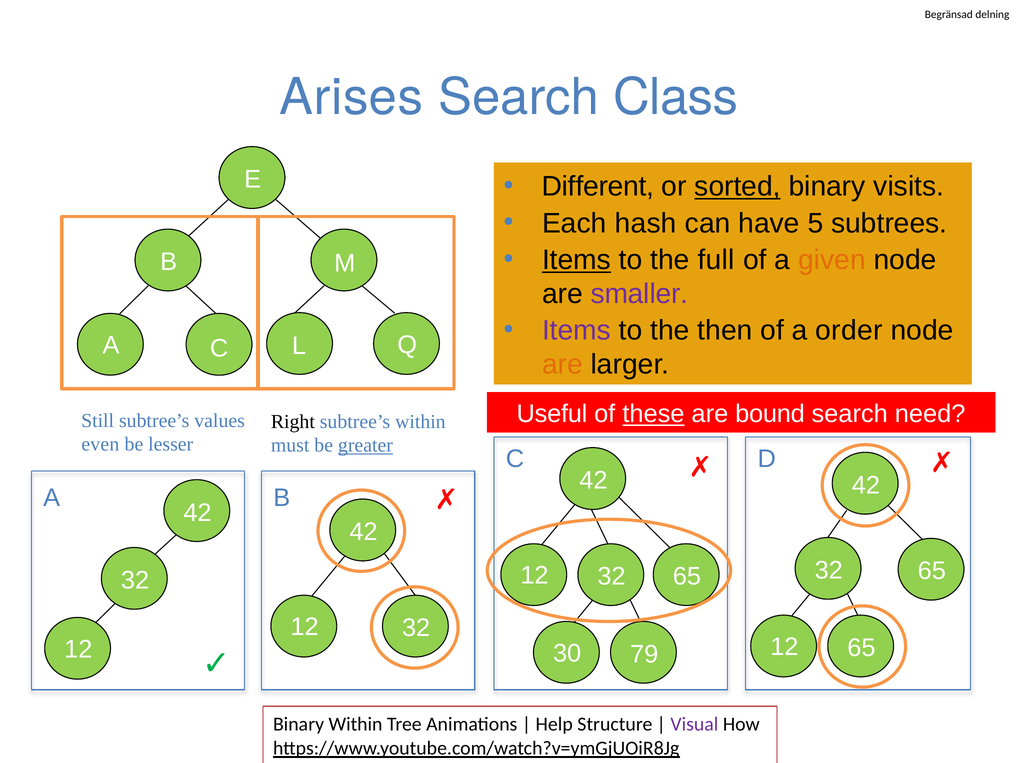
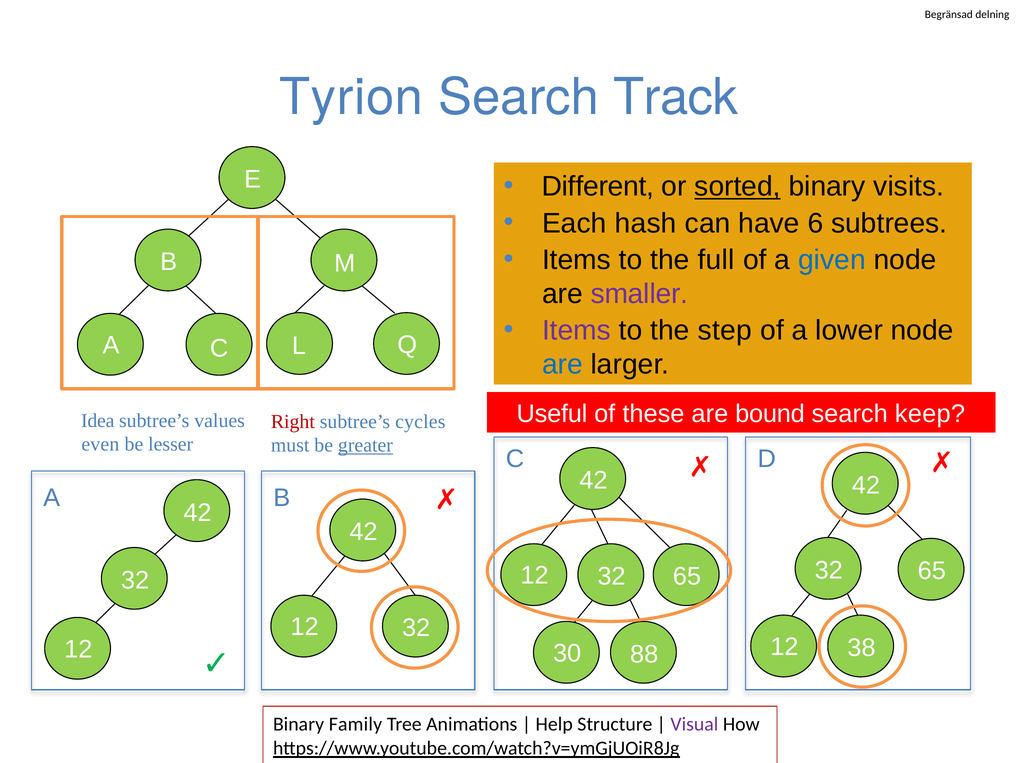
Arises: Arises -> Tyrion
Class: Class -> Track
5: 5 -> 6
Items at (577, 260) underline: present -> none
given colour: orange -> blue
then: then -> step
order: order -> lower
are at (562, 364) colour: orange -> blue
these underline: present -> none
need: need -> keep
Still: Still -> Idea
Right colour: black -> red
subtree’s within: within -> cycles
65 at (861, 648): 65 -> 38
79: 79 -> 88
Binary Within: Within -> Family
